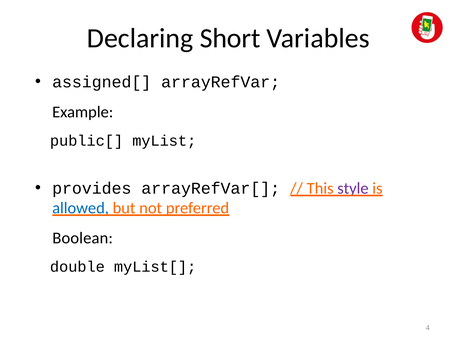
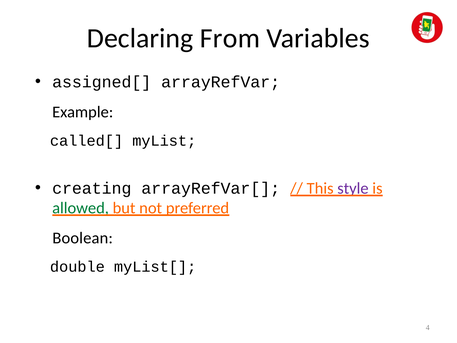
Short: Short -> From
public[: public[ -> called[
provides: provides -> creating
allowed colour: blue -> green
